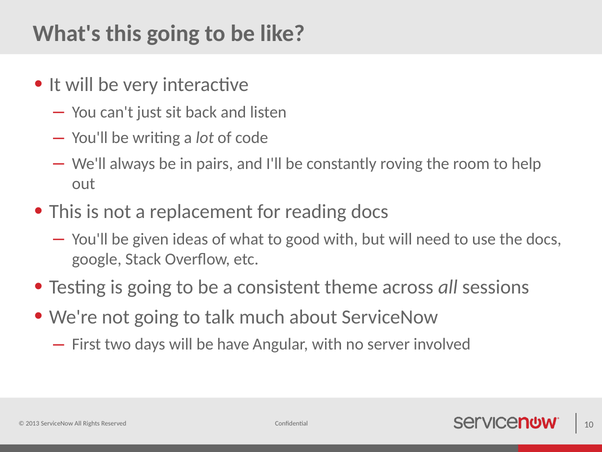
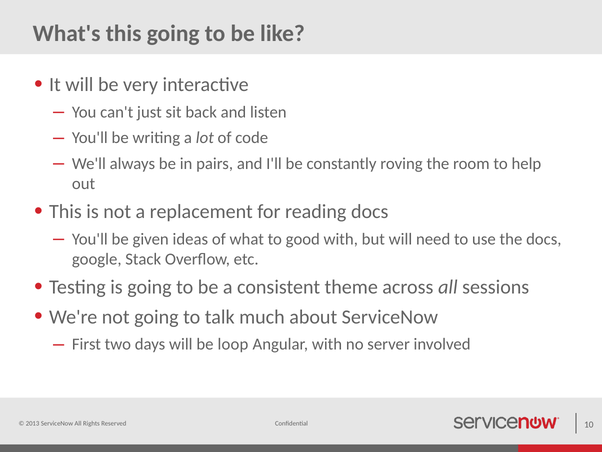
have: have -> loop
